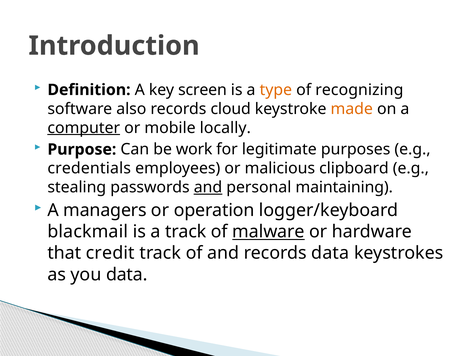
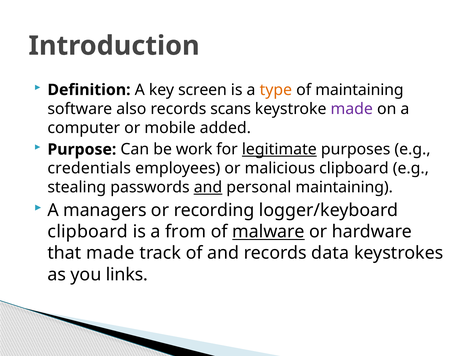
of recognizing: recognizing -> maintaining
cloud: cloud -> scans
made at (352, 109) colour: orange -> purple
computer underline: present -> none
locally: locally -> added
legitimate underline: none -> present
operation: operation -> recording
blackmail at (88, 232): blackmail -> clipboard
a track: track -> from
that credit: credit -> made
you data: data -> links
